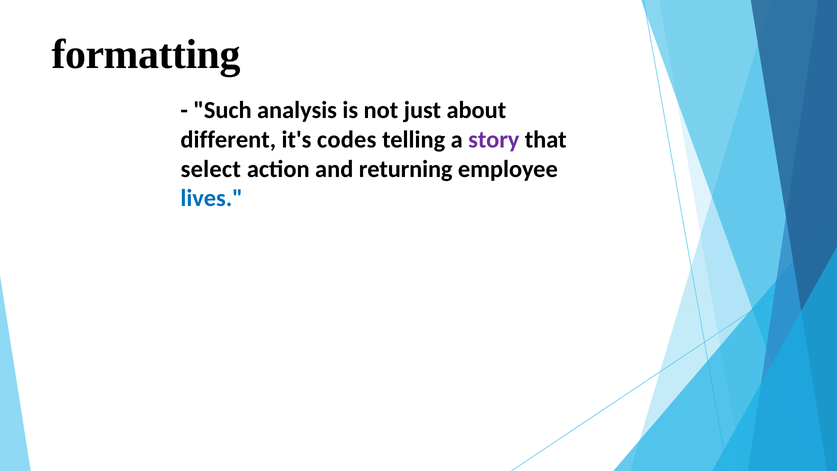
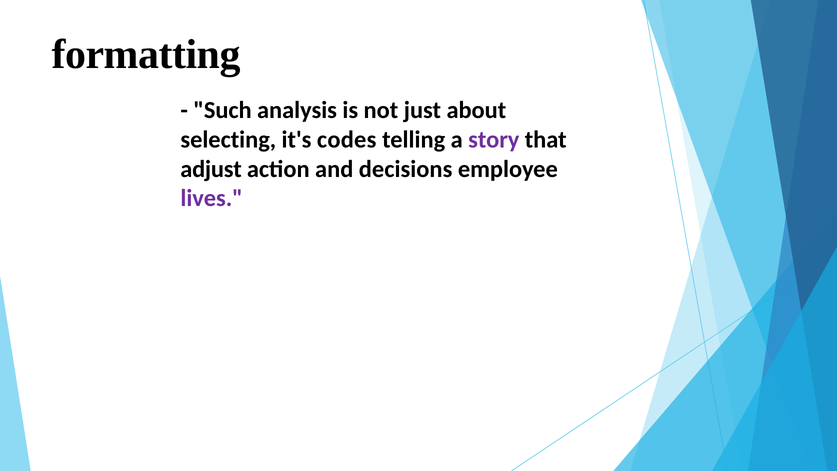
different: different -> selecting
select: select -> adjust
returning: returning -> decisions
lives colour: blue -> purple
